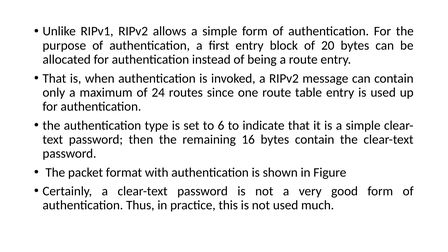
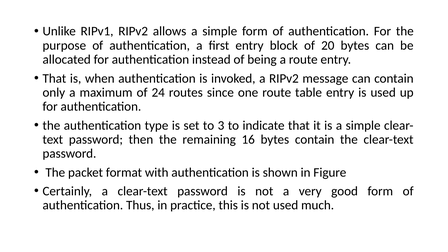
6: 6 -> 3
